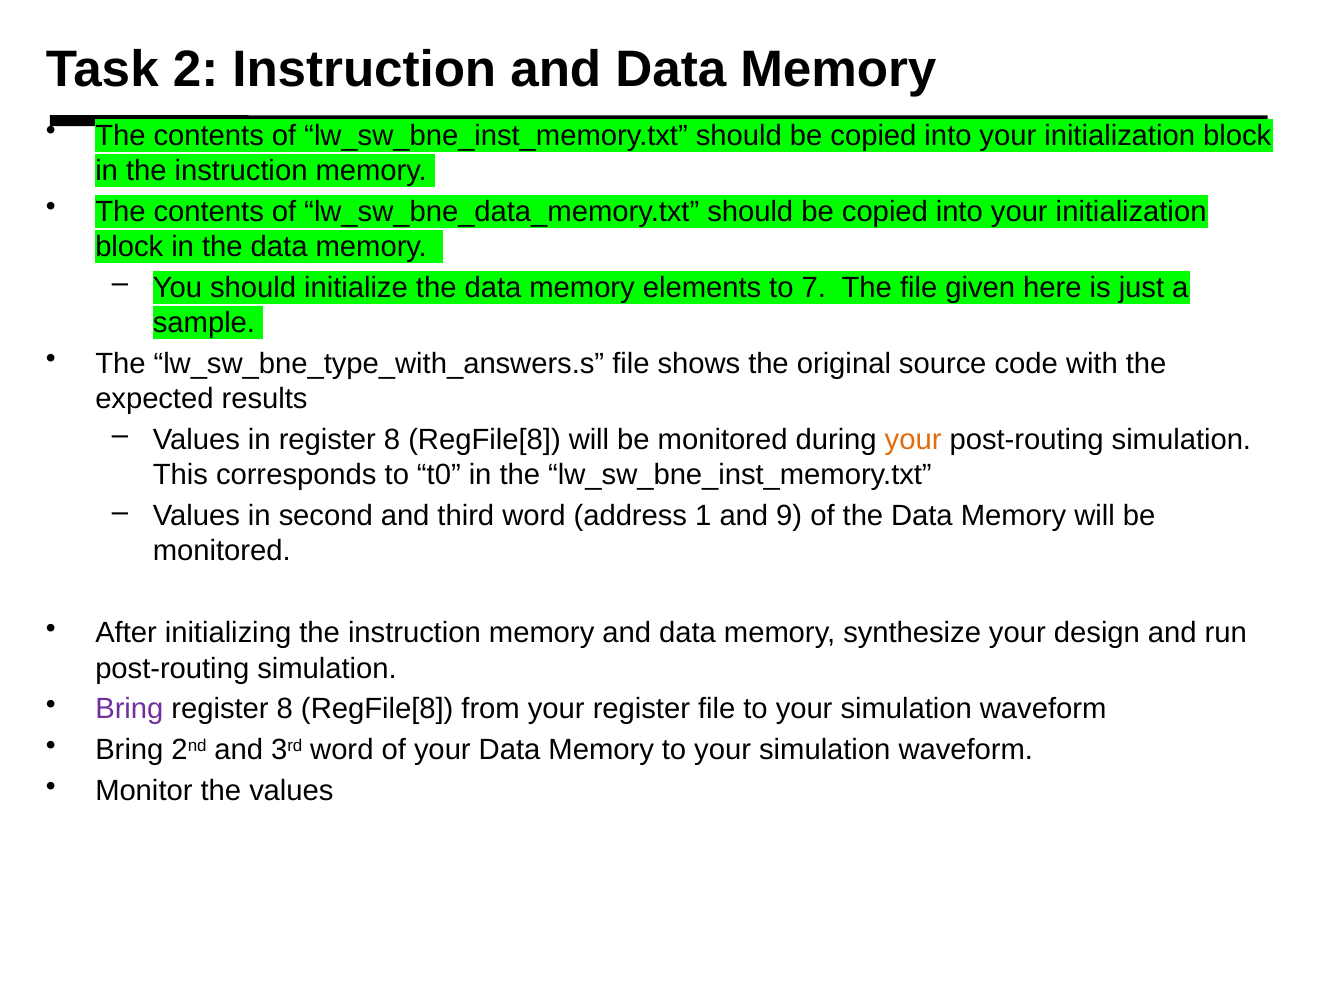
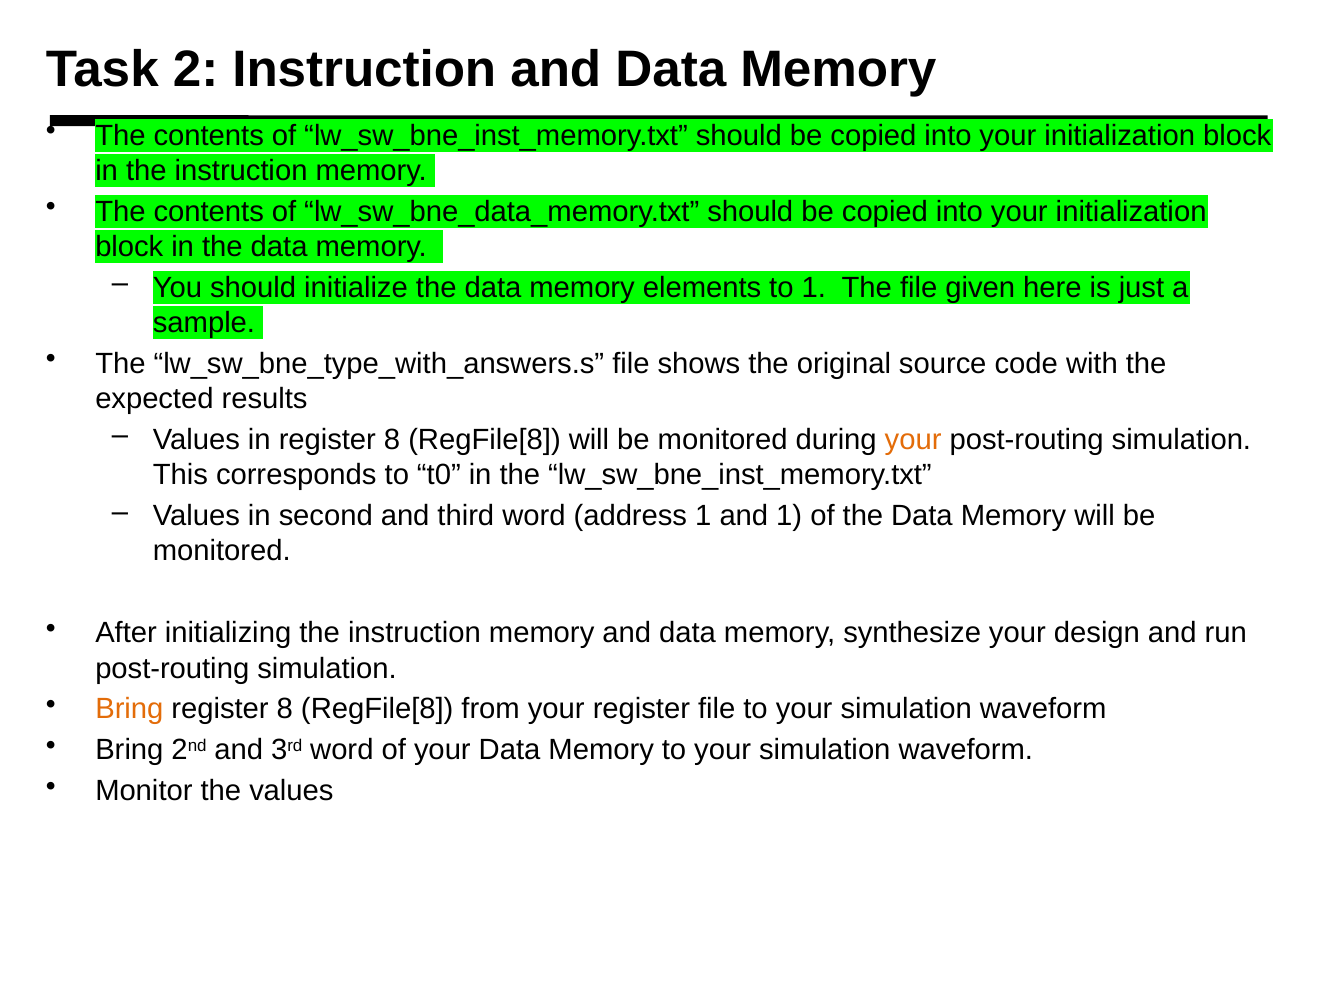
to 7: 7 -> 1
and 9: 9 -> 1
Bring at (129, 709) colour: purple -> orange
